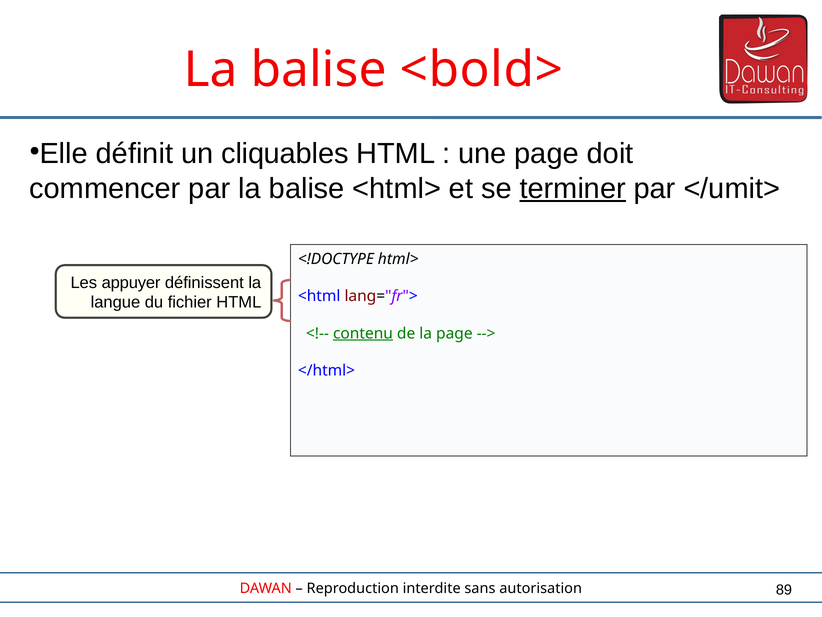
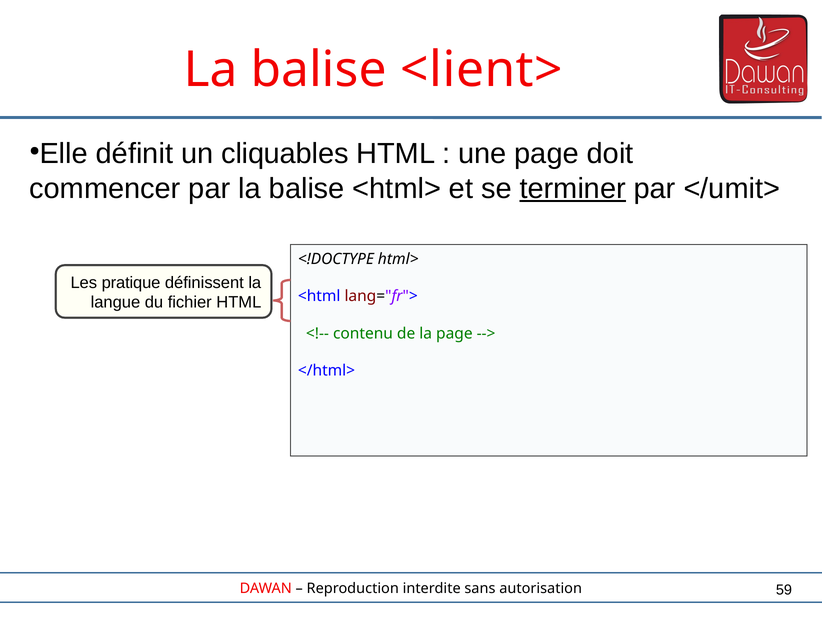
<bold>: <bold> -> <lient>
appuyer: appuyer -> pratique
contenu underline: present -> none
89: 89 -> 59
